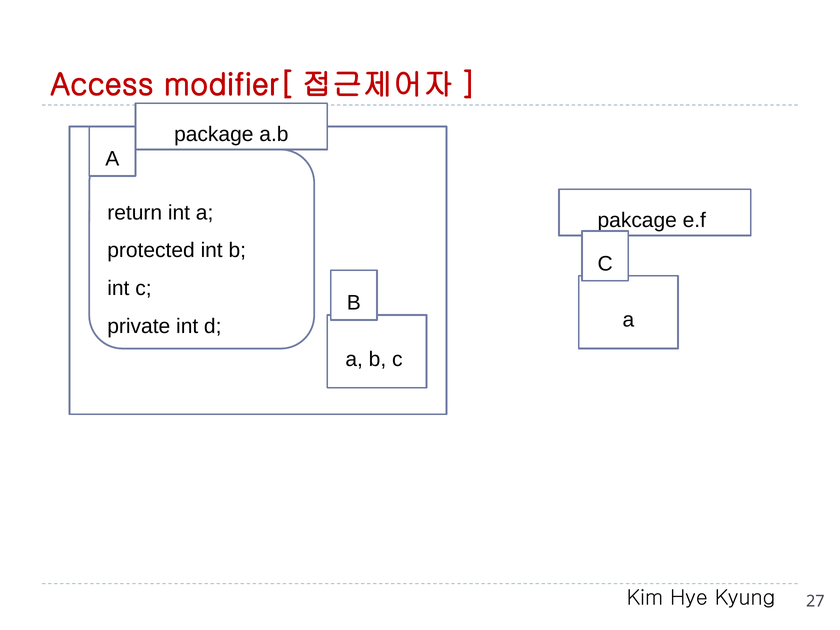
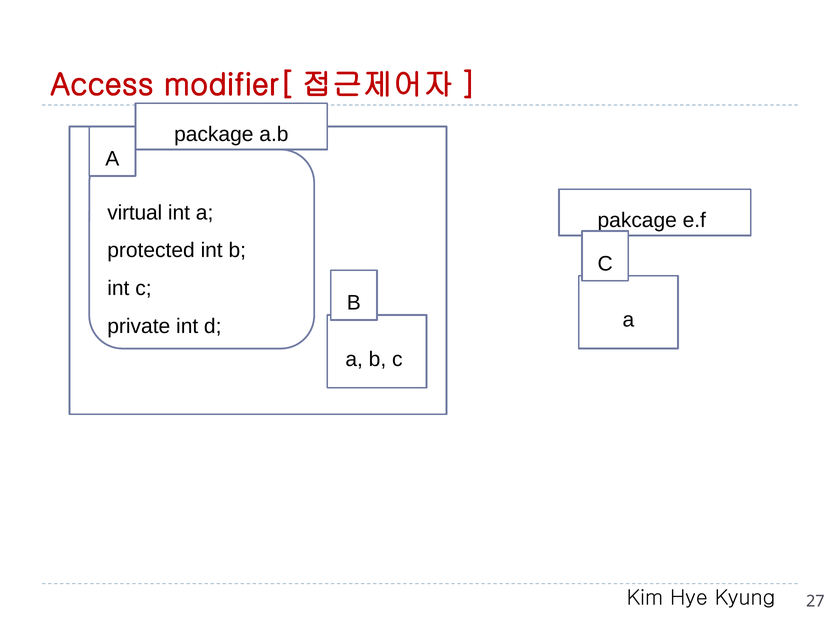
return: return -> virtual
